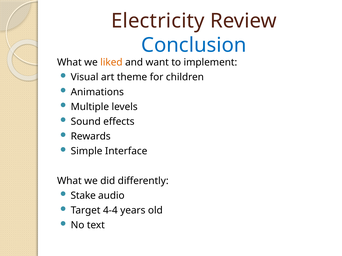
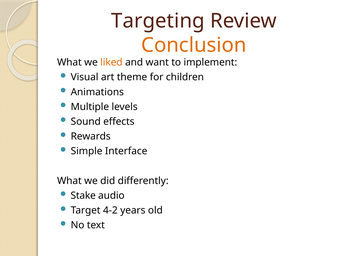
Electricity: Electricity -> Targeting
Conclusion colour: blue -> orange
4-4: 4-4 -> 4-2
